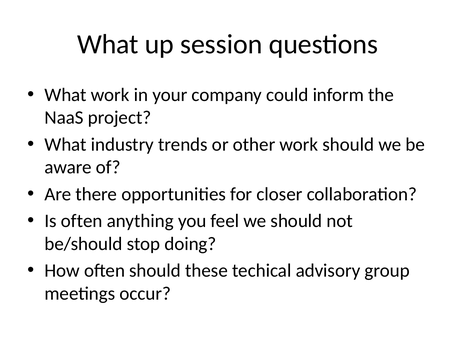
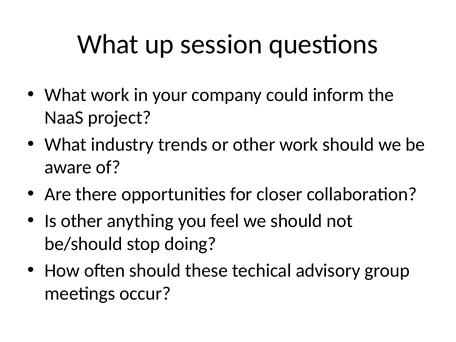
Is often: often -> other
